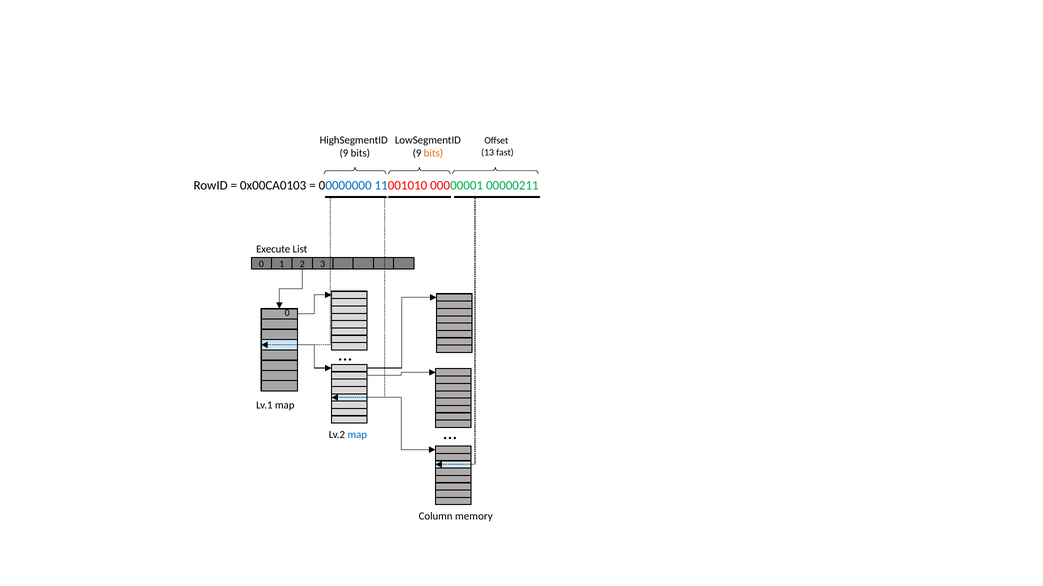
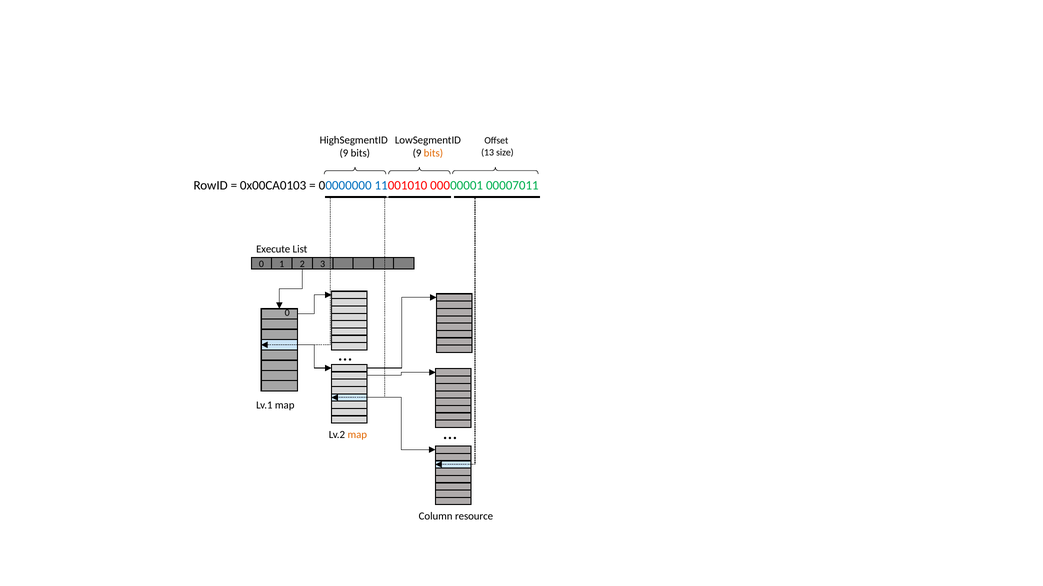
fast: fast -> size
00000211: 00000211 -> 00007011
map at (357, 435) colour: blue -> orange
memory: memory -> resource
